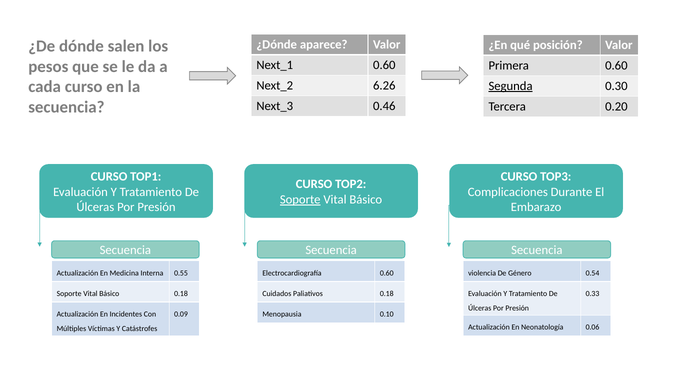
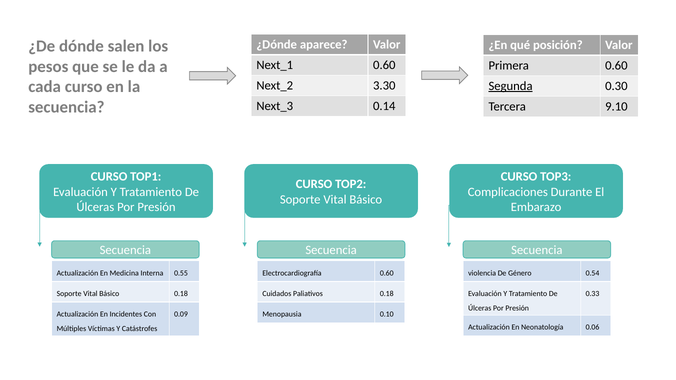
6.26: 6.26 -> 3.30
0.46: 0.46 -> 0.14
0.20: 0.20 -> 9.10
Soporte at (300, 200) underline: present -> none
